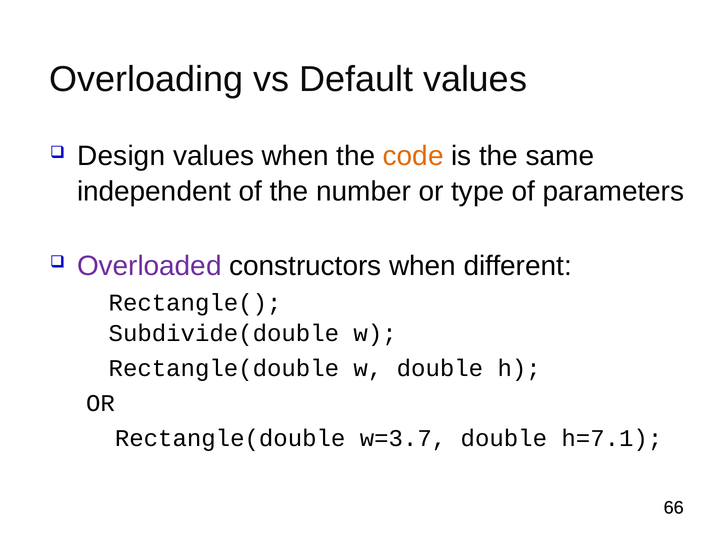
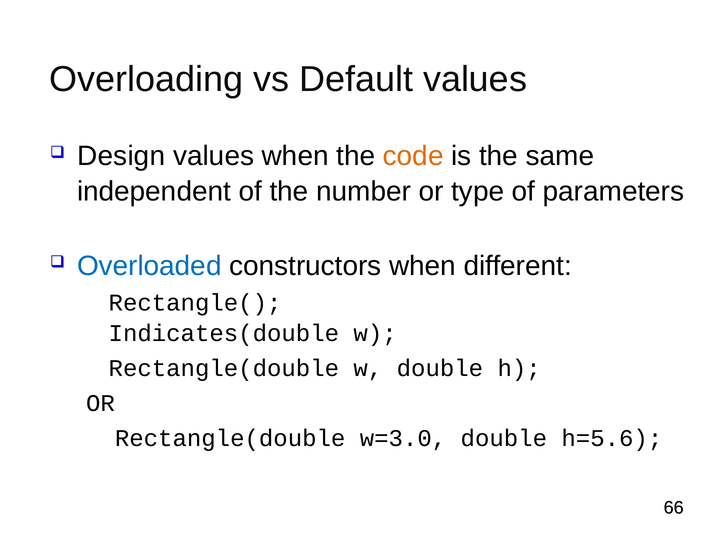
Overloaded colour: purple -> blue
Subdivide(double: Subdivide(double -> Indicates(double
w=3.7: w=3.7 -> w=3.0
h=7.1: h=7.1 -> h=5.6
